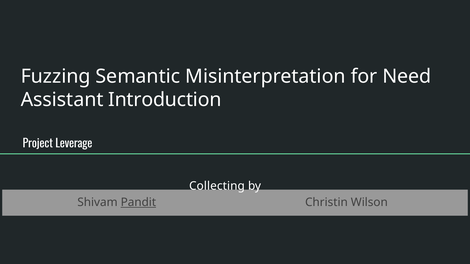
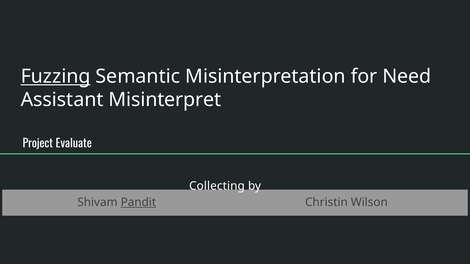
Fuzzing underline: none -> present
Introduction: Introduction -> Misinterpret
Leverage: Leverage -> Evaluate
